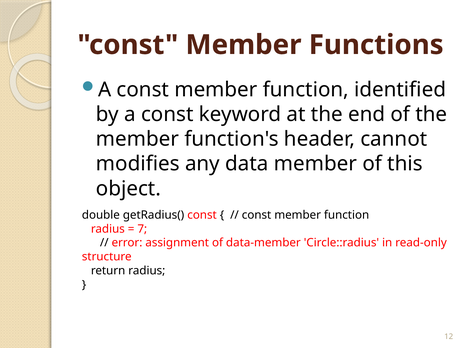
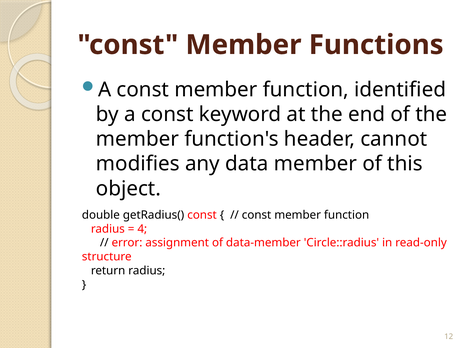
7: 7 -> 4
